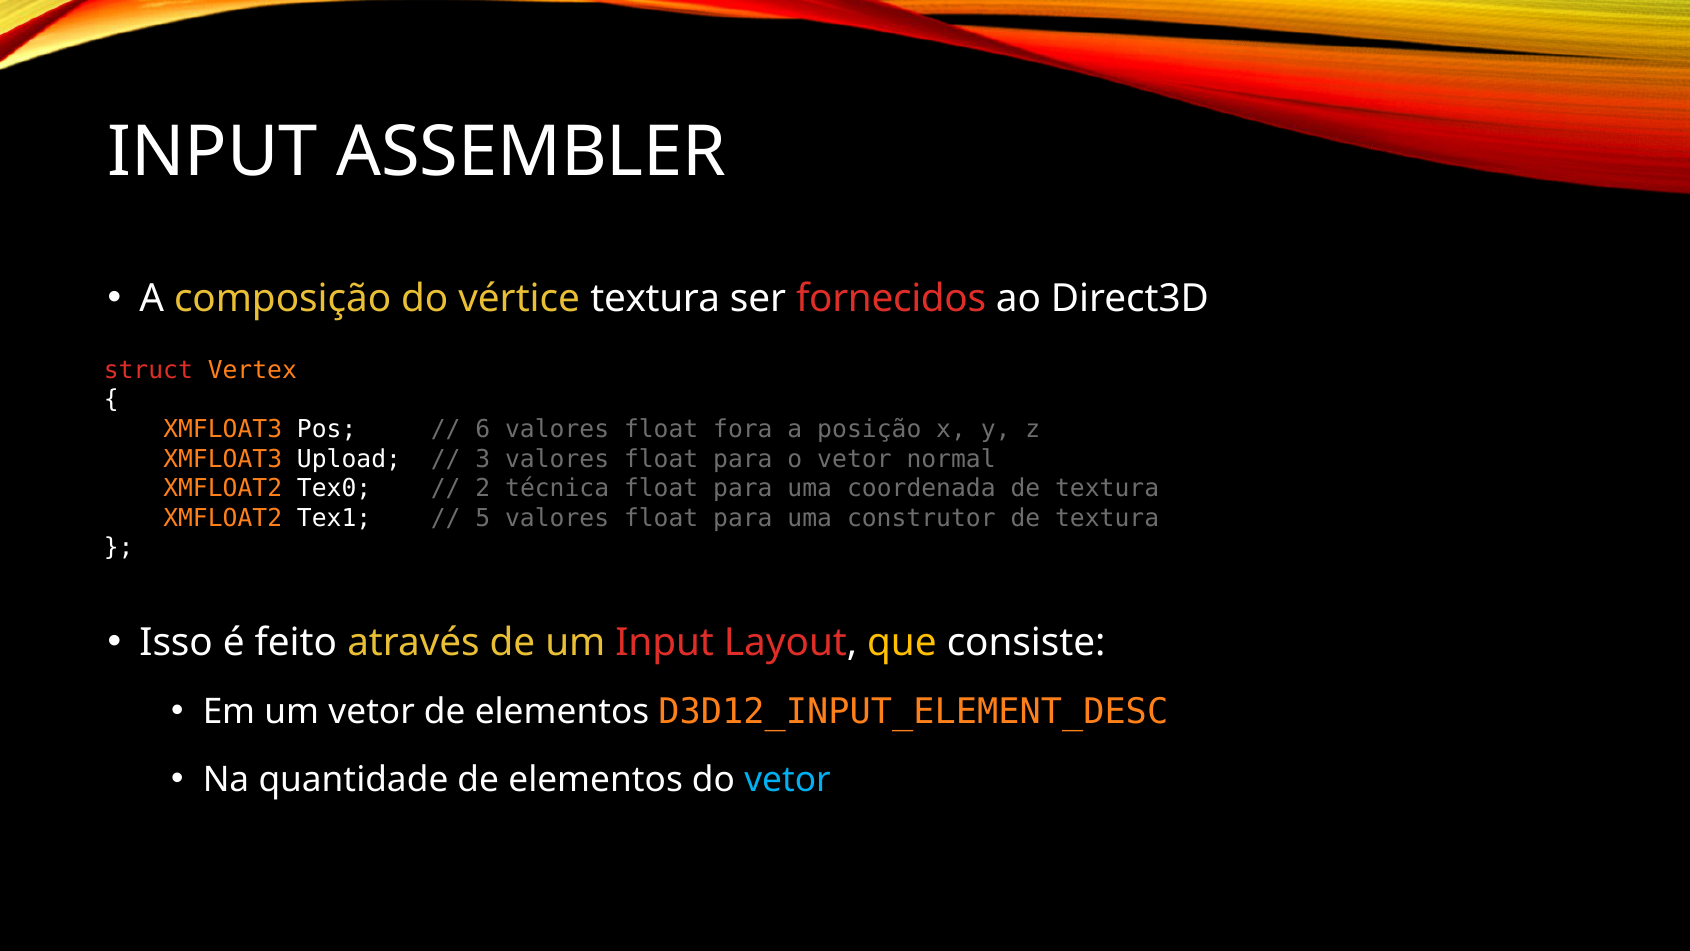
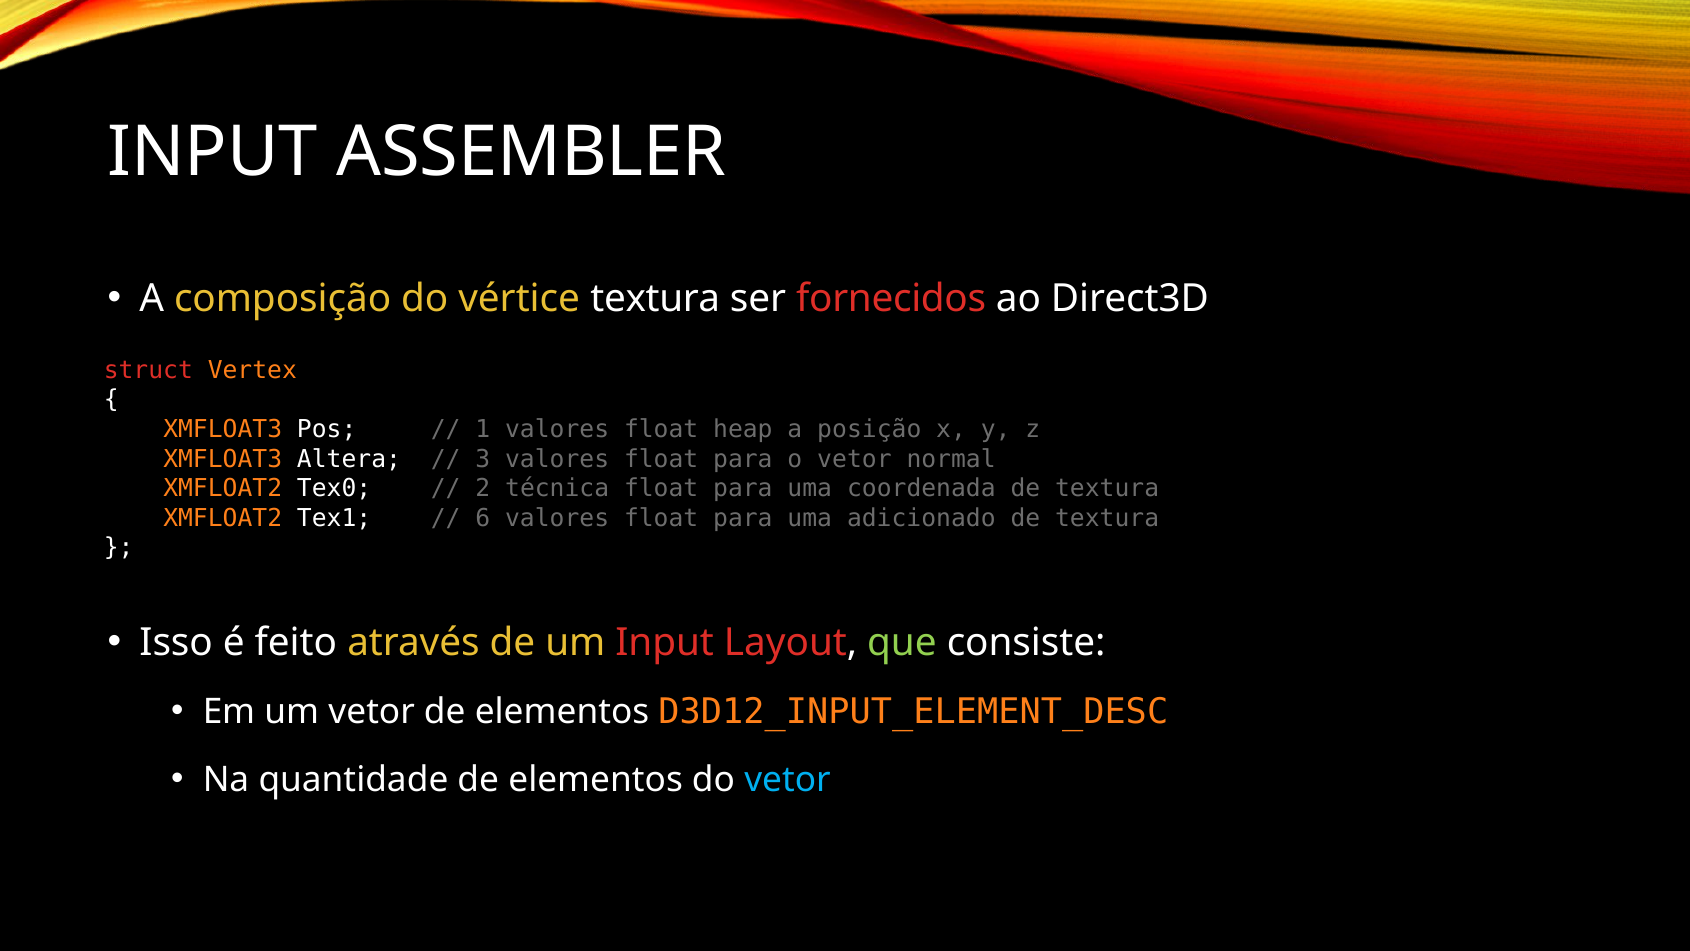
6: 6 -> 1
fora: fora -> heap
Upload: Upload -> Altera
5: 5 -> 6
construtor: construtor -> adicionado
que colour: yellow -> light green
